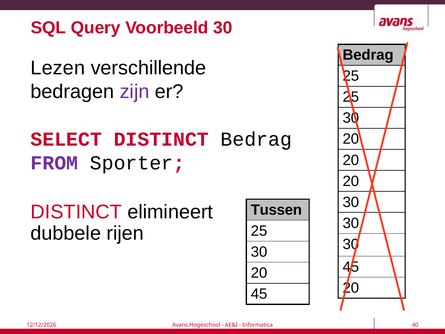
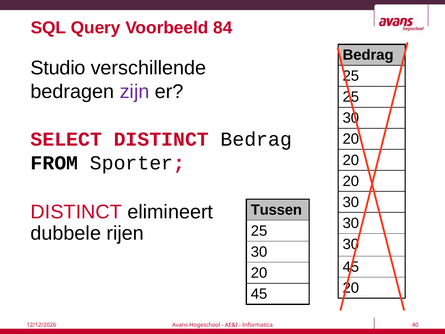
Voorbeeld 30: 30 -> 84
Lezen: Lezen -> Studio
FROM colour: purple -> black
